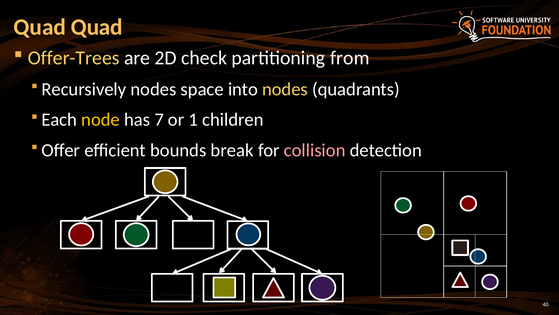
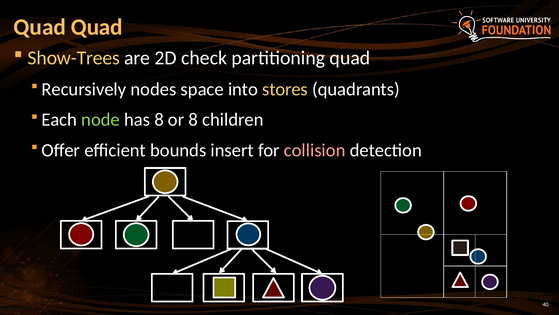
Offer-Trees: Offer-Trees -> Show-Trees
partitioning from: from -> quad
into nodes: nodes -> stores
node colour: yellow -> light green
has 7: 7 -> 8
or 1: 1 -> 8
break: break -> insert
